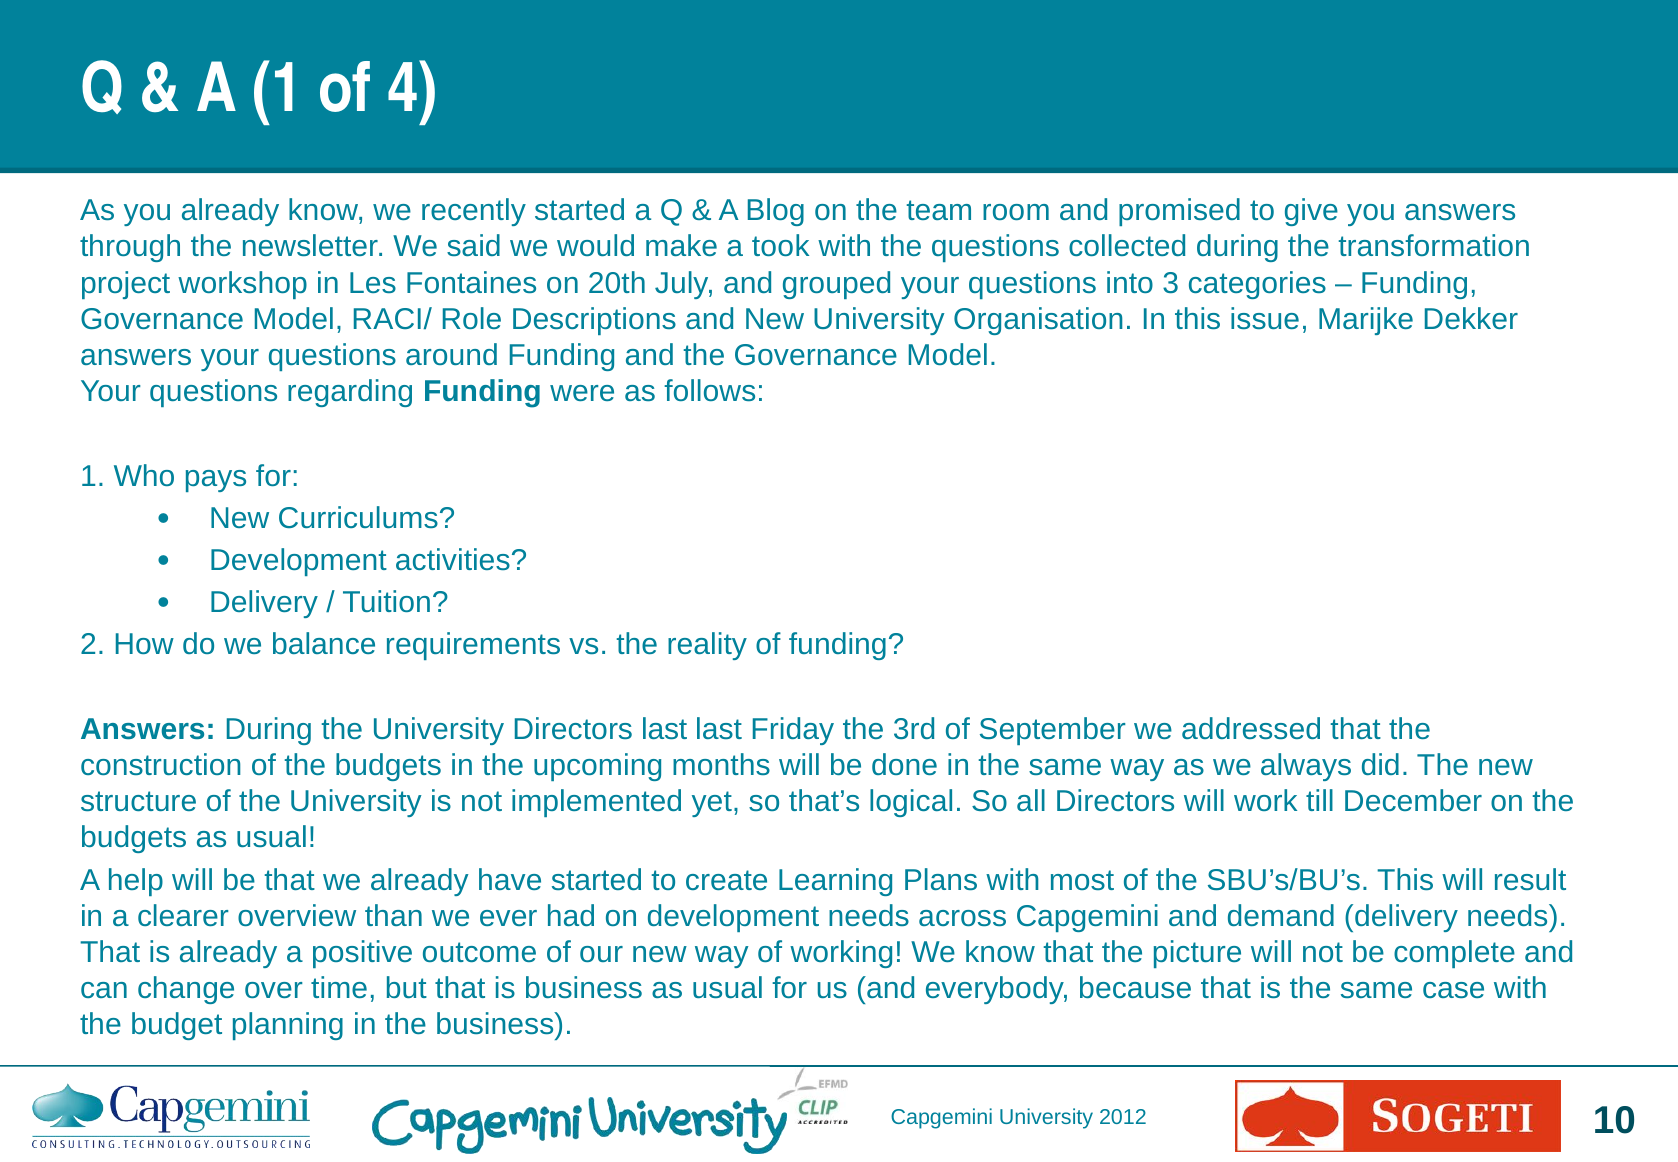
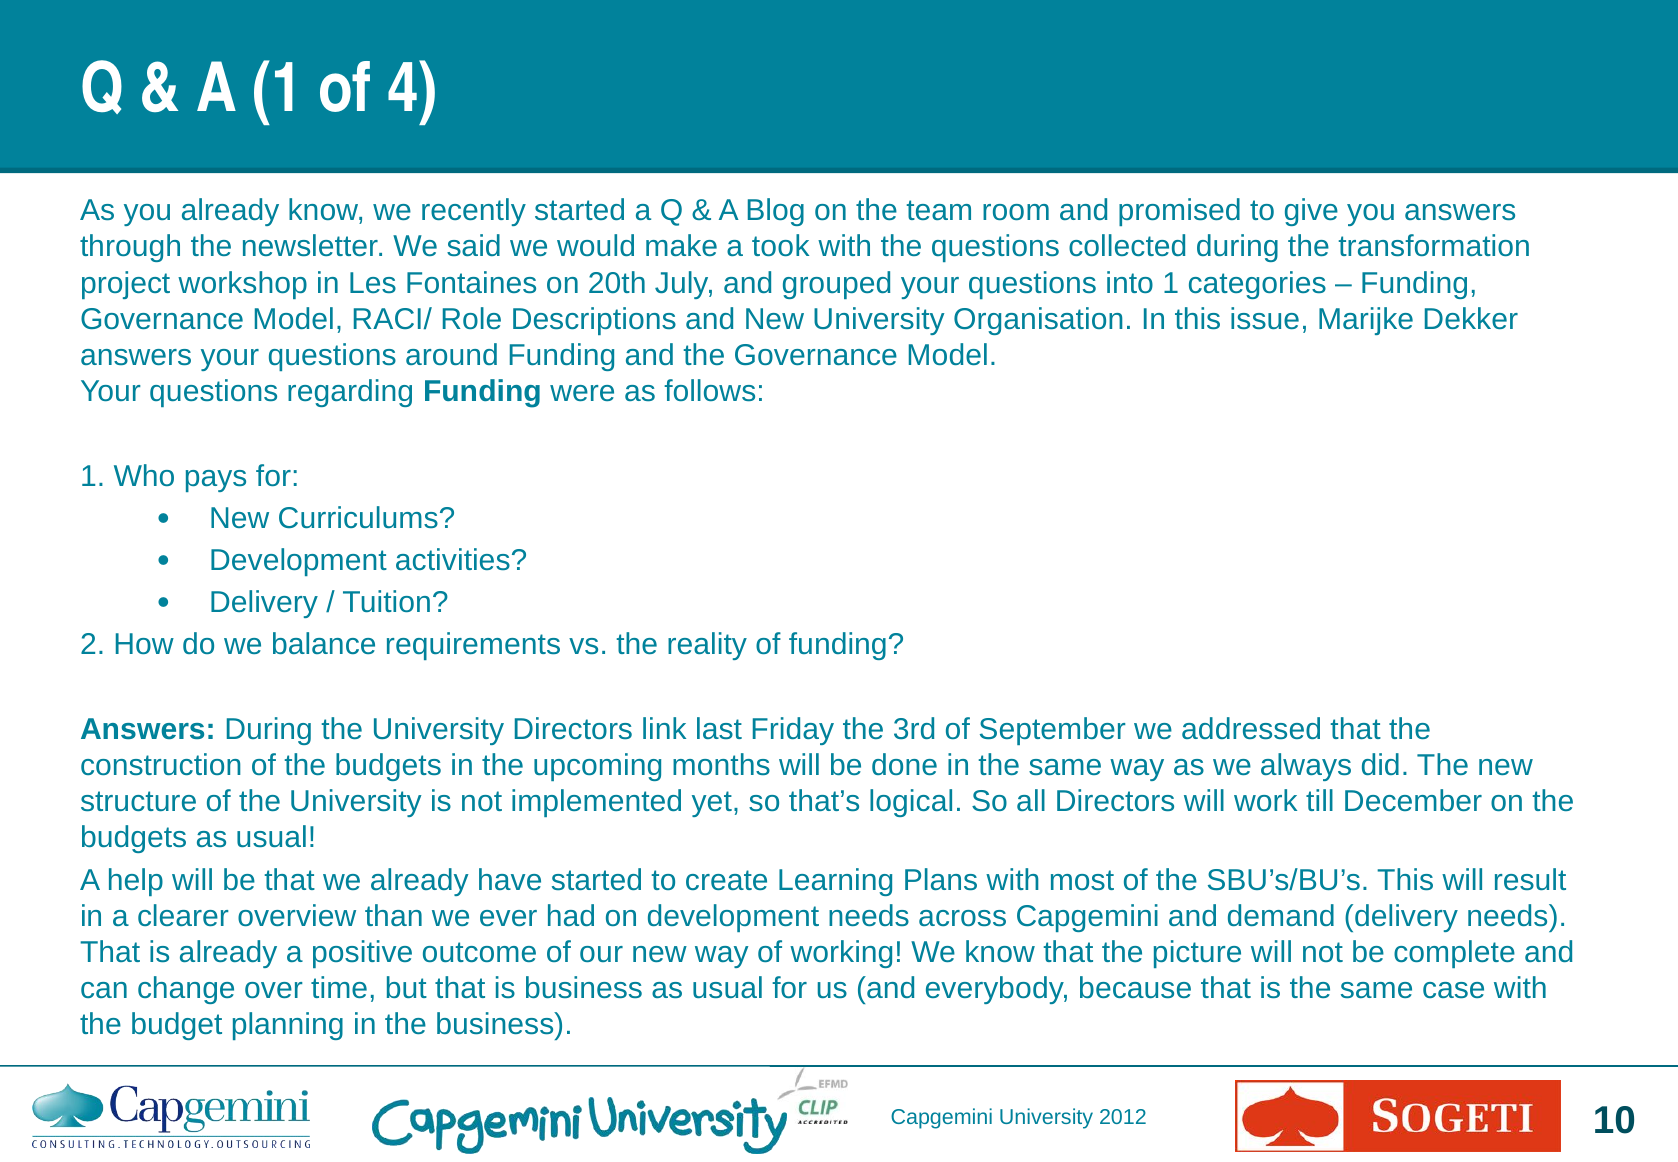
into 3: 3 -> 1
Directors last: last -> link
